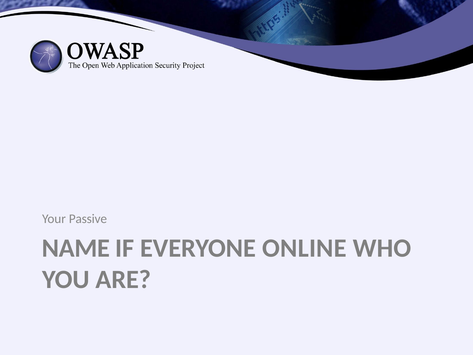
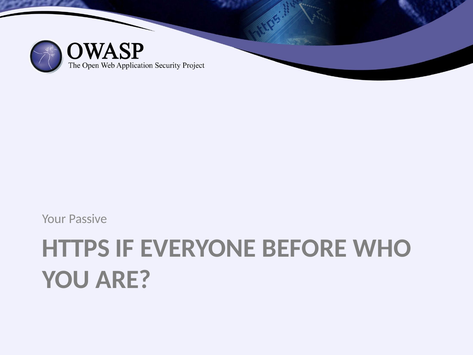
NAME: NAME -> HTTPS
ONLINE: ONLINE -> BEFORE
